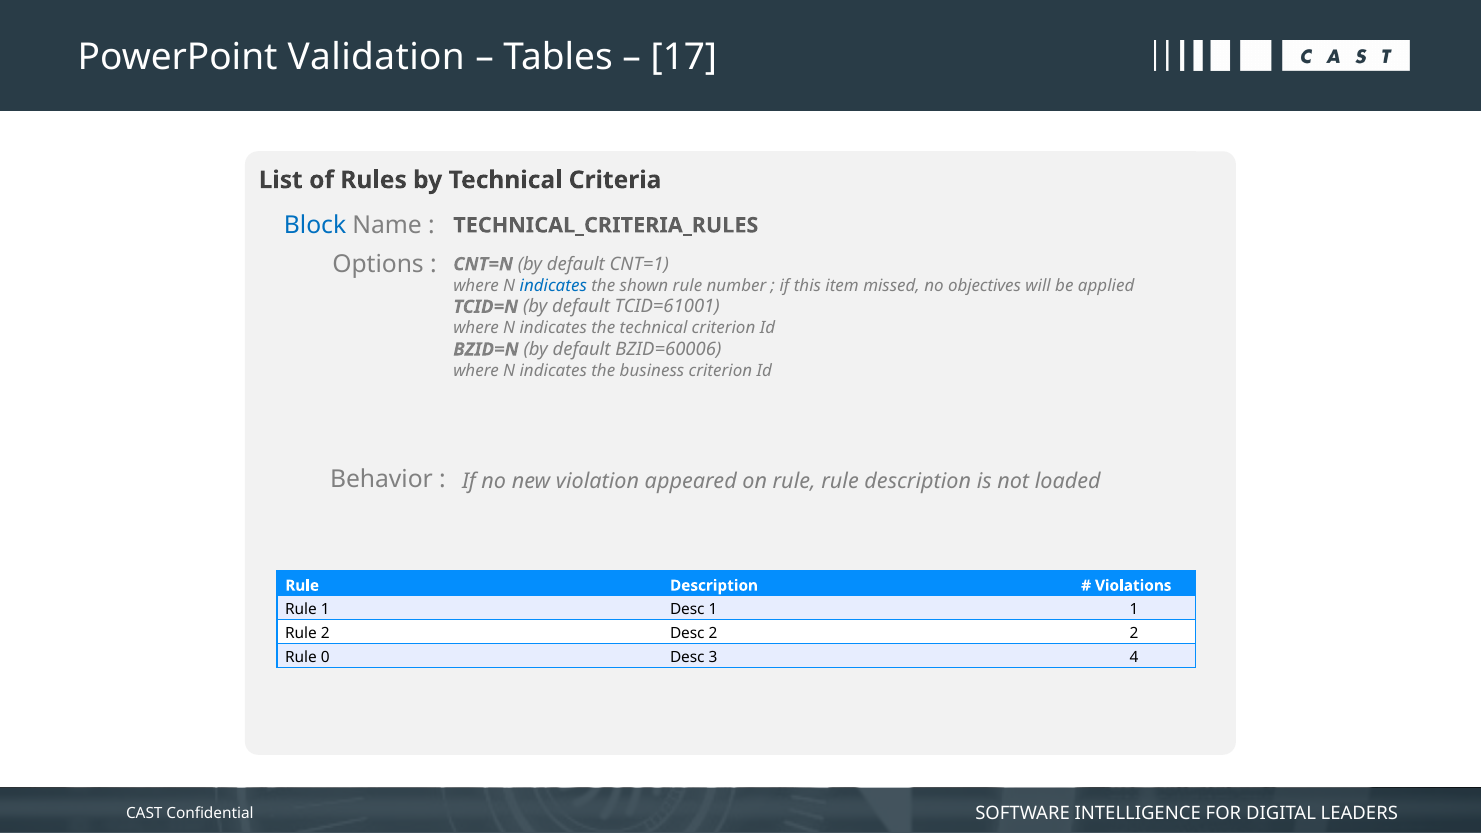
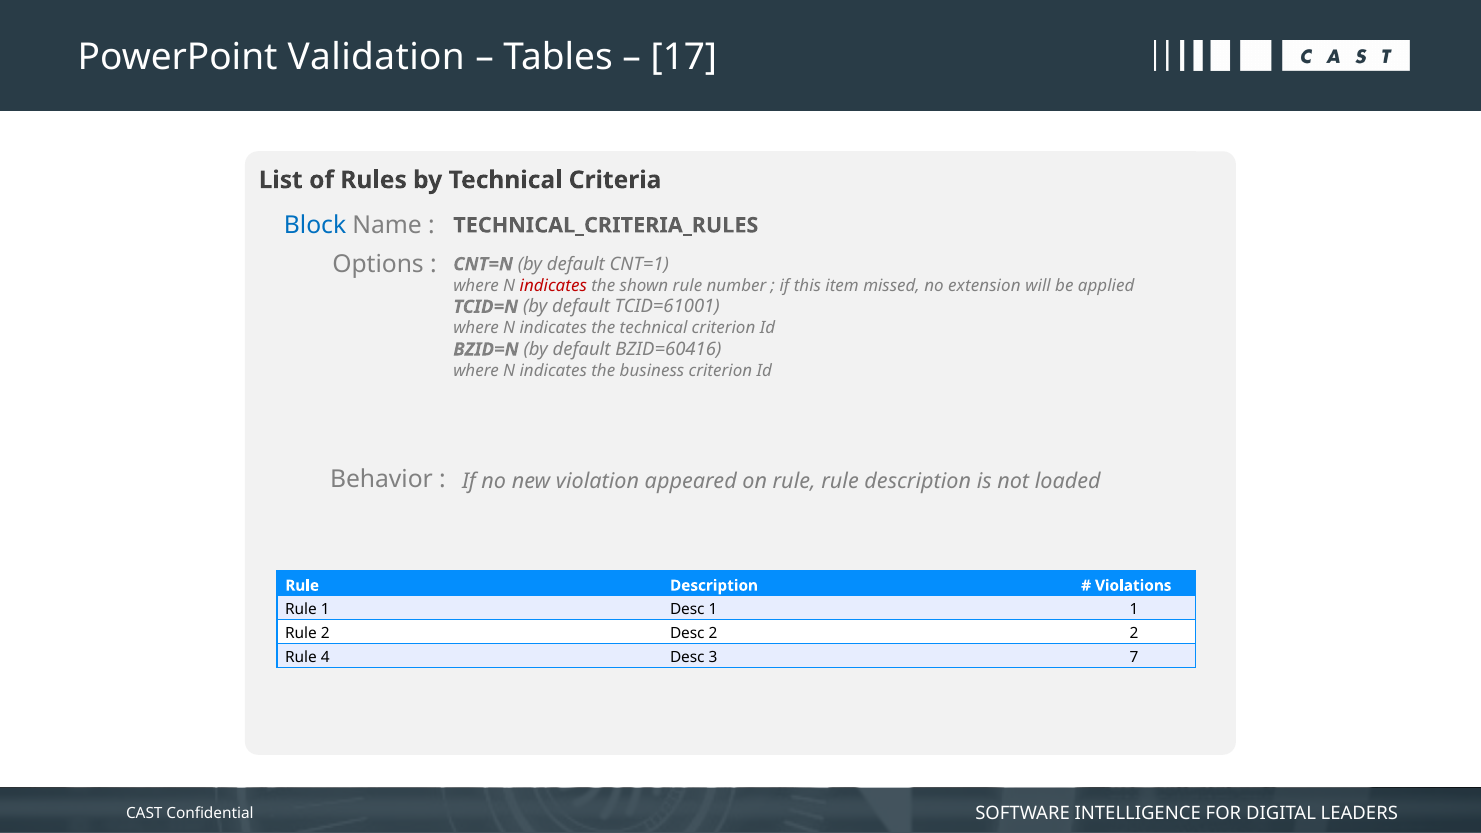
indicates at (553, 285) colour: blue -> red
objectives: objectives -> extension
BZID=60006: BZID=60006 -> BZID=60416
0: 0 -> 4
4: 4 -> 7
